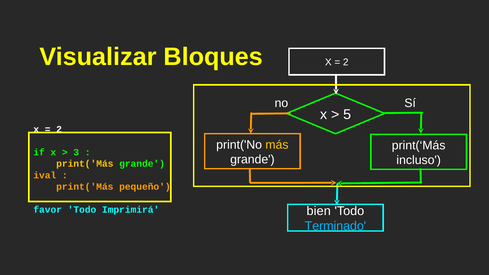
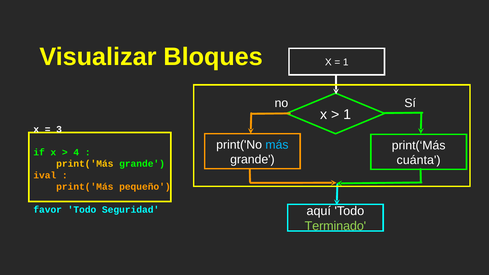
2 at (346, 62): 2 -> 1
5 at (347, 114): 5 -> 1
2 at (59, 129): 2 -> 3
más colour: yellow -> light blue
3: 3 -> 4
incluso: incluso -> cuánta
bien: bien -> aquí
Imprimirá: Imprimirá -> Seguridad
Terminado colour: light blue -> light green
